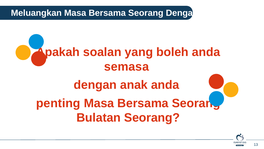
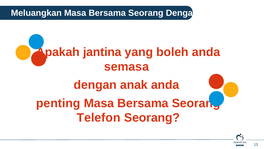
soalan: soalan -> jantina
Bulatan: Bulatan -> Telefon
